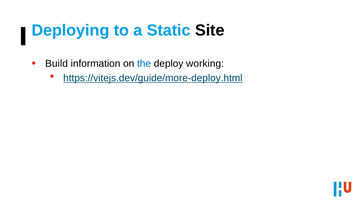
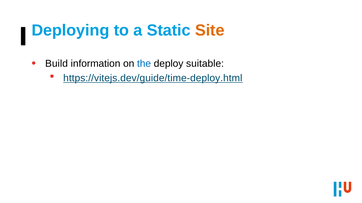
Site colour: black -> orange
working: working -> suitable
https://vitejs.dev/guide/more-deploy.html: https://vitejs.dev/guide/more-deploy.html -> https://vitejs.dev/guide/time-deploy.html
